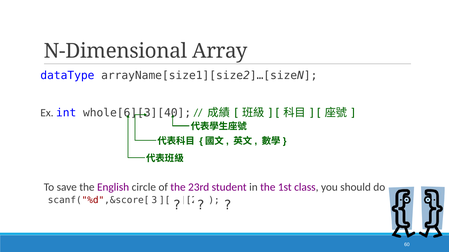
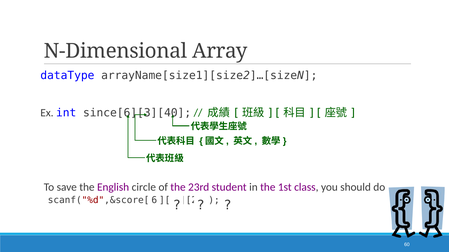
whole[6][3][40: whole[6][3][40 -> since[6][3][40
3: 3 -> 6
